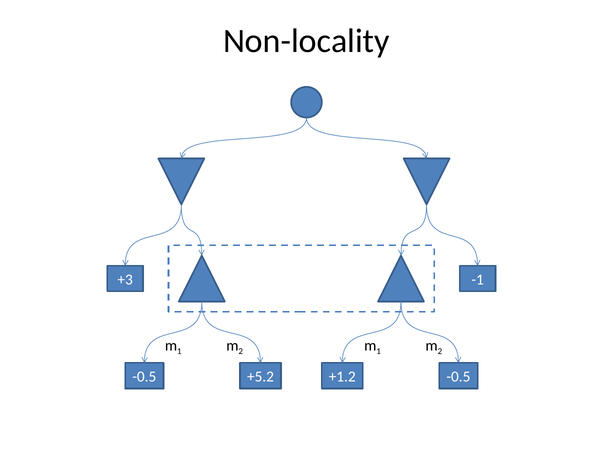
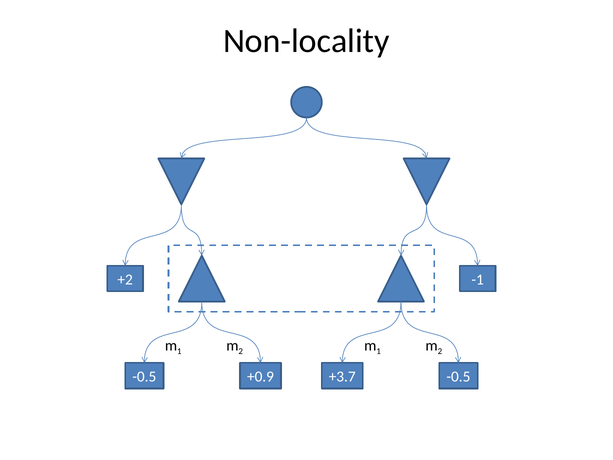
+3: +3 -> +2
+5.2: +5.2 -> +0.9
+1.2: +1.2 -> +3.7
